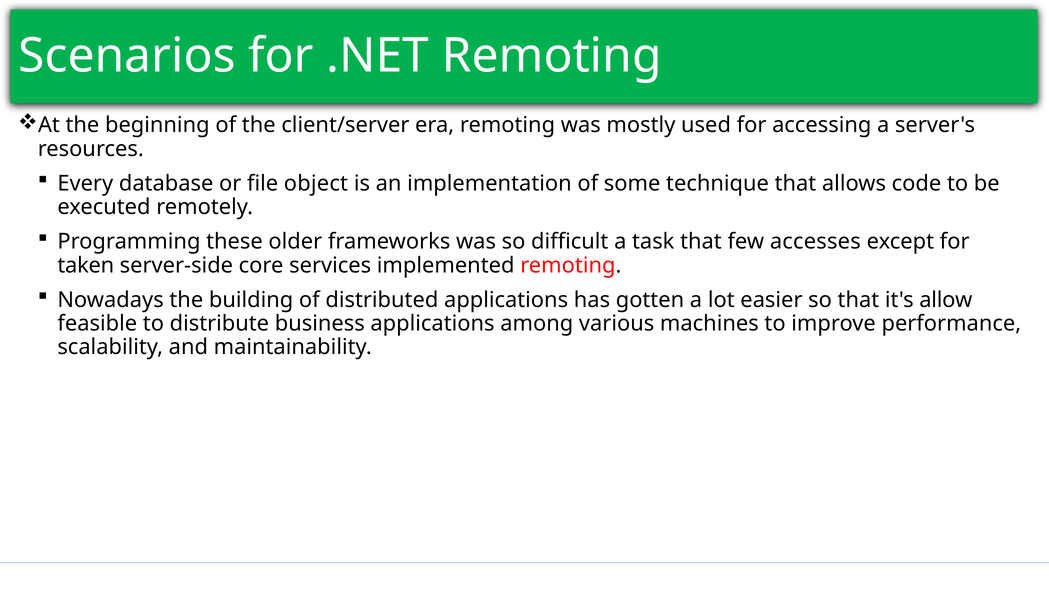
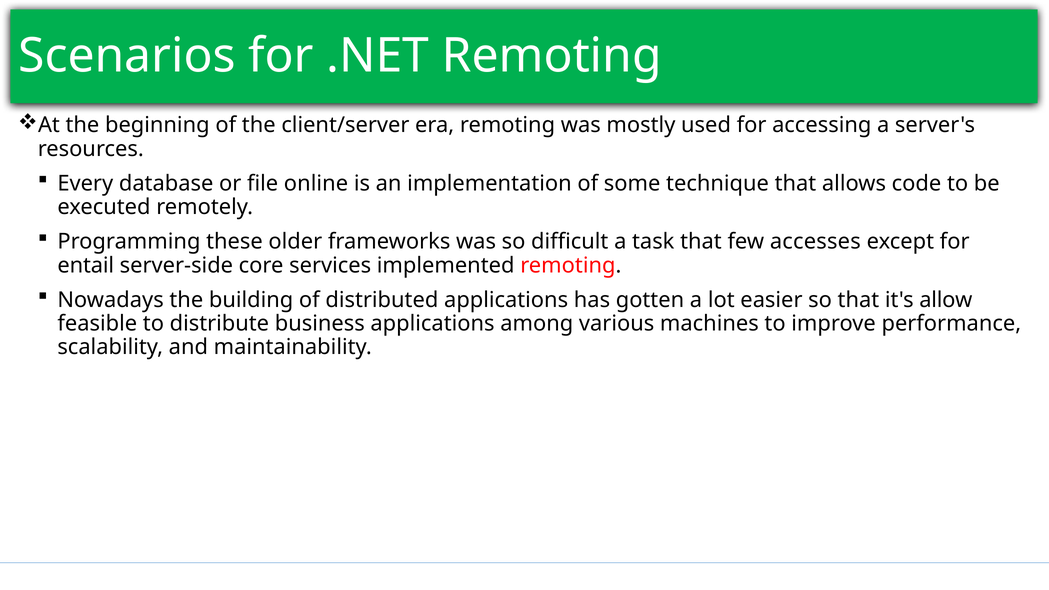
object: object -> online
taken: taken -> entail
